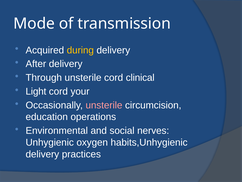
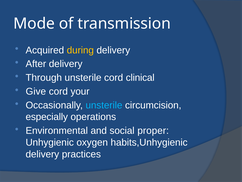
Light: Light -> Give
unsterile at (104, 105) colour: pink -> light blue
education: education -> especially
nerves: nerves -> proper
